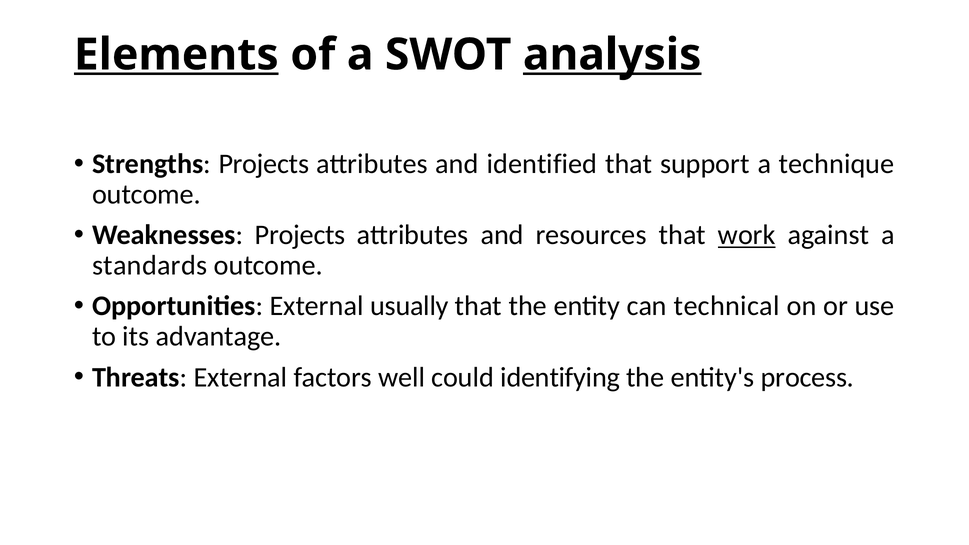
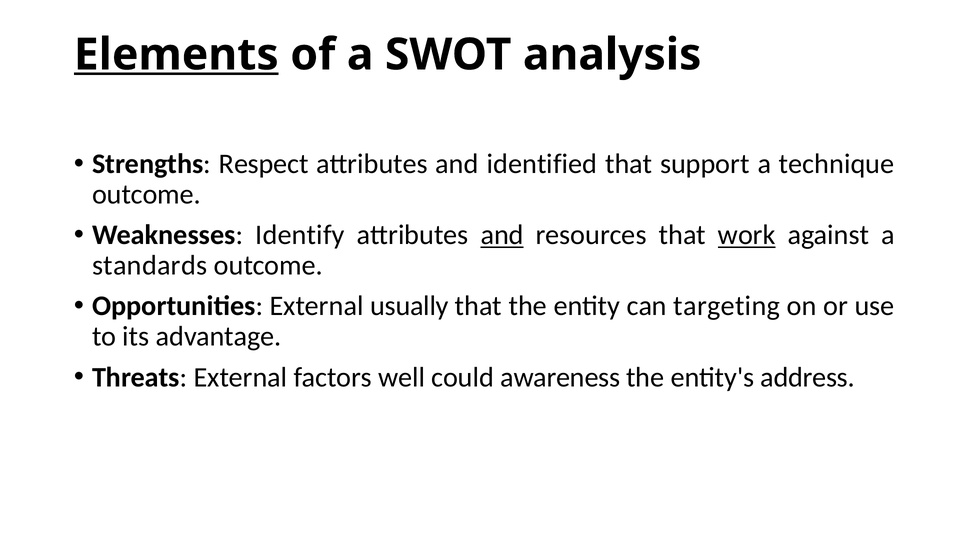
analysis underline: present -> none
Strengths Projects: Projects -> Respect
Weaknesses Projects: Projects -> Identify
and at (502, 235) underline: none -> present
technical: technical -> targeting
identifying: identifying -> awareness
process: process -> address
